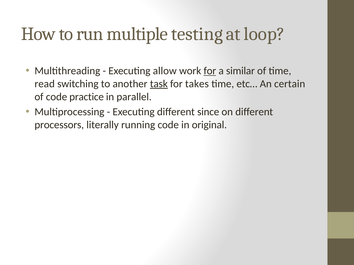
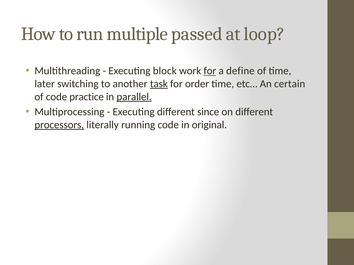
testing: testing -> passed
allow: allow -> block
similar: similar -> define
read: read -> later
takes: takes -> order
parallel underline: none -> present
processors underline: none -> present
